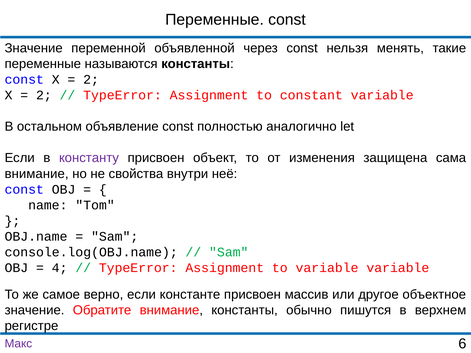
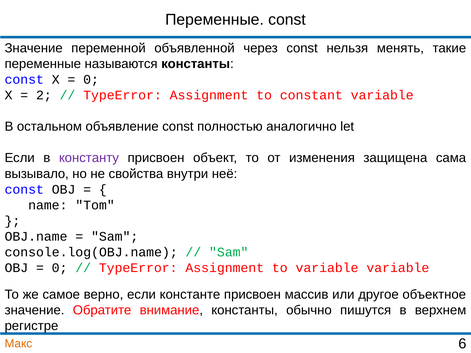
2 at (91, 80): 2 -> 0
внимание at (37, 174): внимание -> вызывало
4 at (60, 268): 4 -> 0
Макс colour: purple -> orange
